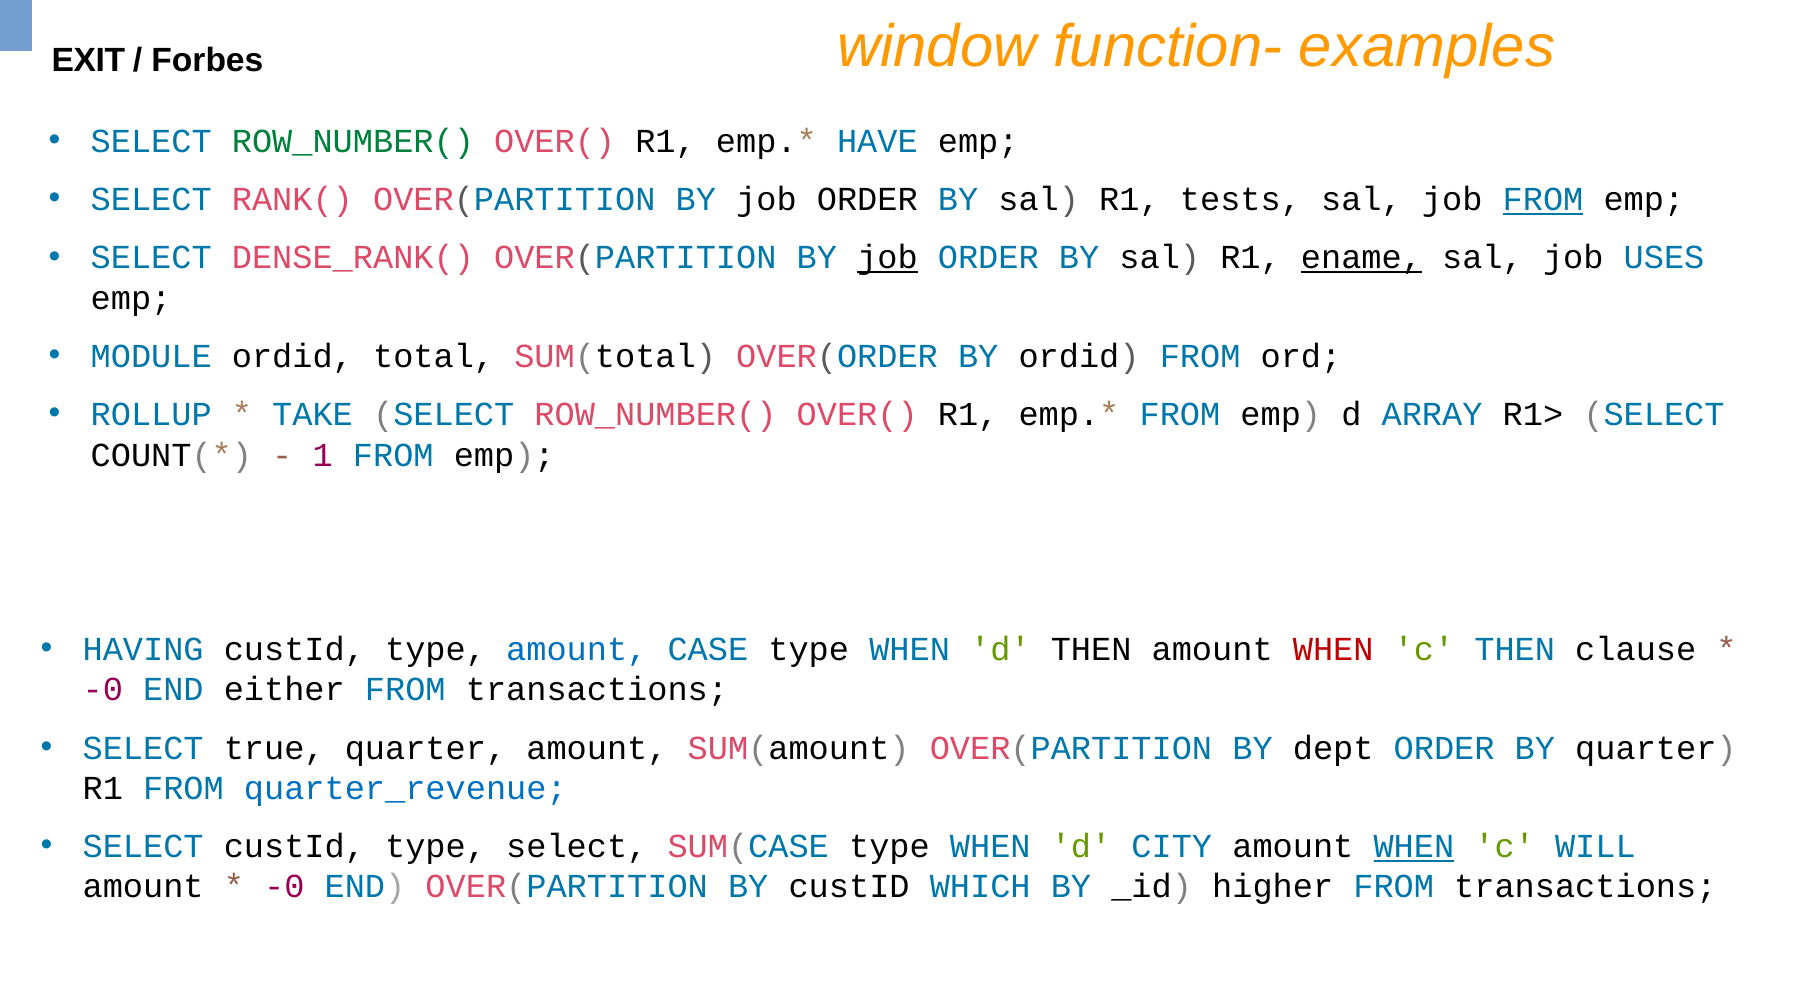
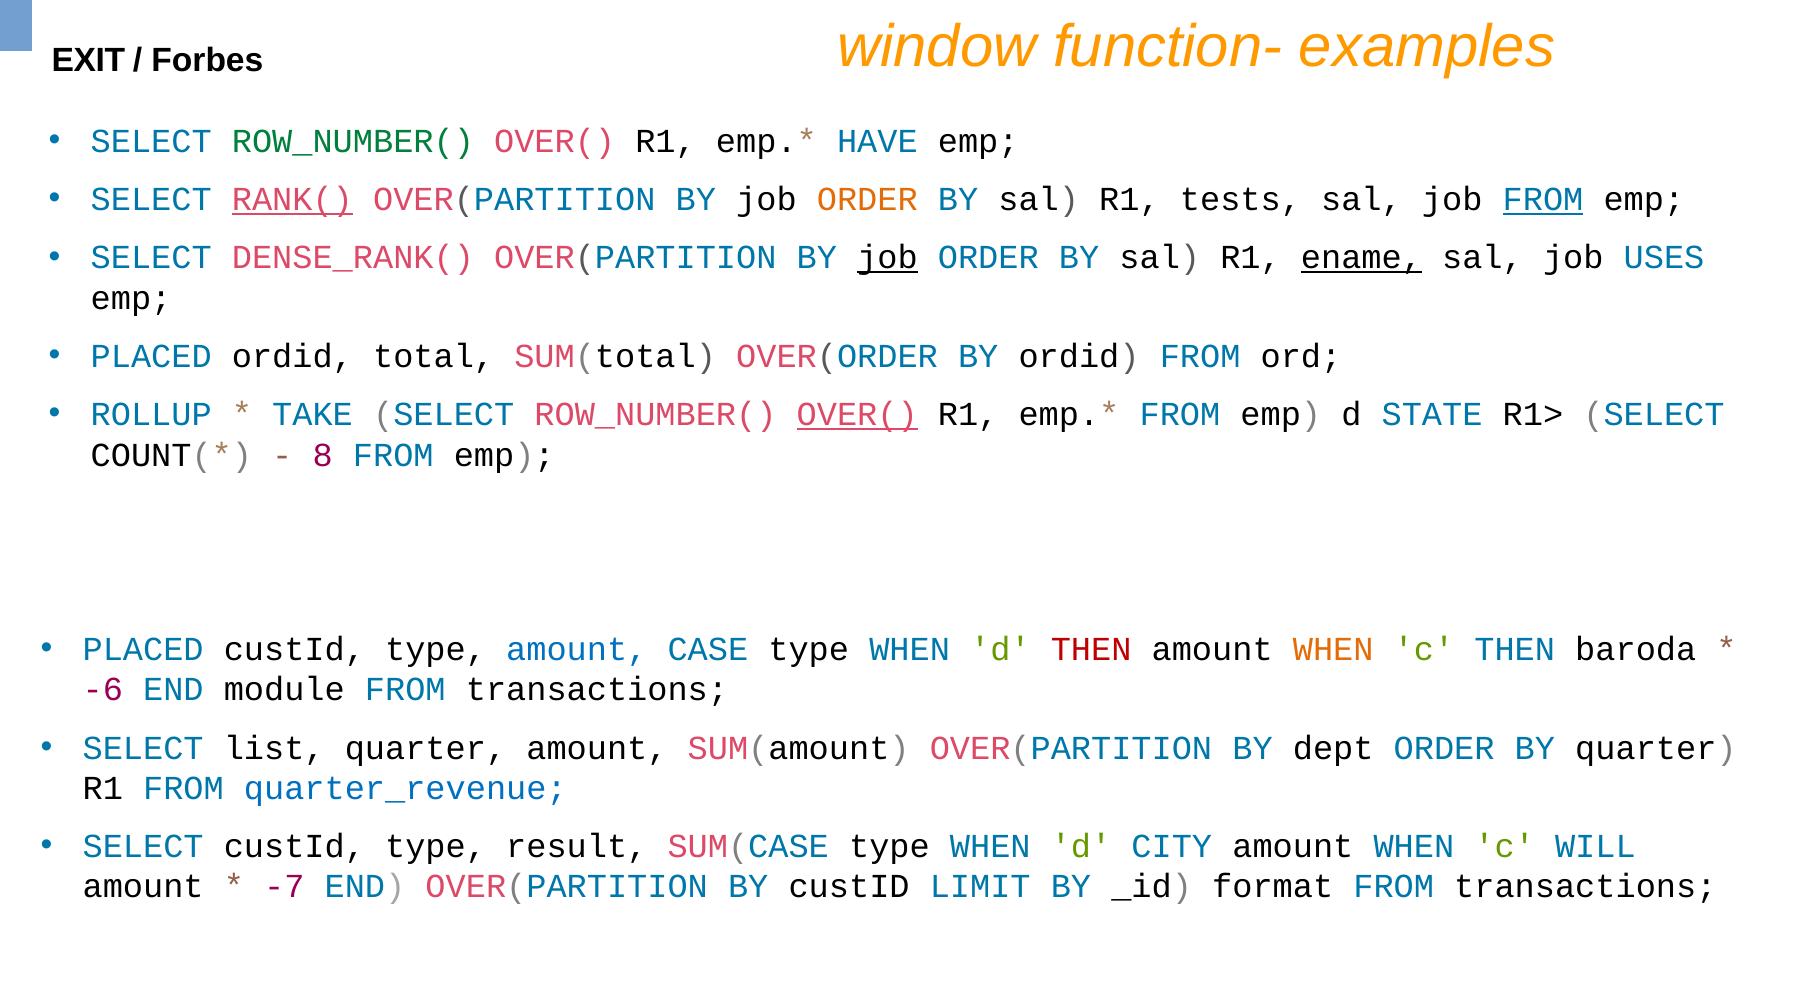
RANK( underline: none -> present
ORDER at (867, 200) colour: black -> orange
MODULE at (151, 357): MODULE -> PLACED
OVER( at (857, 415) underline: none -> present
ARRAY: ARRAY -> STATE
1: 1 -> 8
HAVING at (143, 650): HAVING -> PLACED
THEN at (1091, 650) colour: black -> red
WHEN at (1333, 650) colour: red -> orange
clause: clause -> baroda
-0 at (103, 690): -0 -> -6
either: either -> module
true: true -> list
type select: select -> result
WHEN at (1414, 847) underline: present -> none
-0 at (284, 887): -0 -> -7
WHICH: WHICH -> LIMIT
higher: higher -> format
